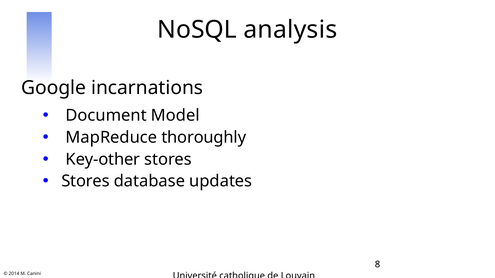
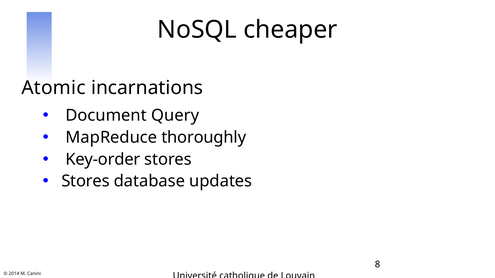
analysis: analysis -> cheaper
Google: Google -> Atomic
Model: Model -> Query
Key-other: Key-other -> Key-order
